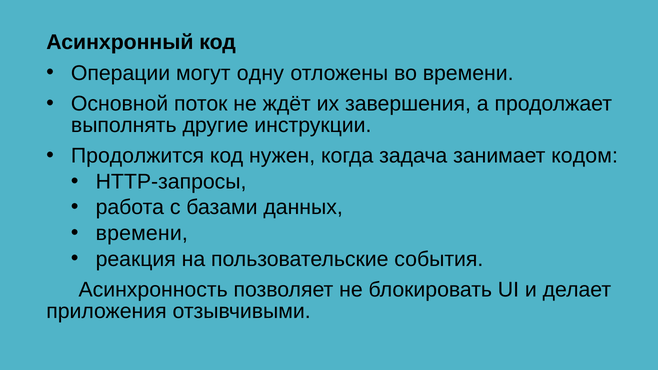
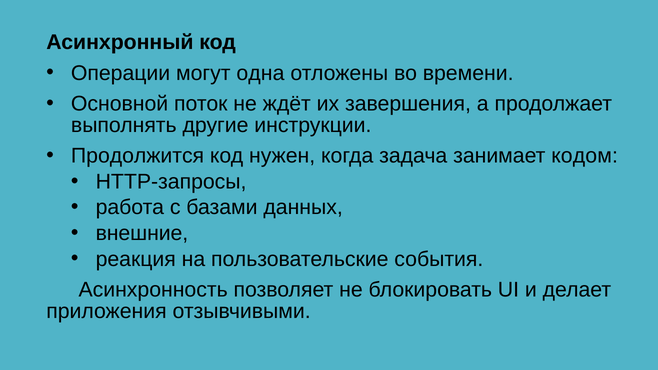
одну: одну -> одна
времени at (142, 233): времени -> внешние
